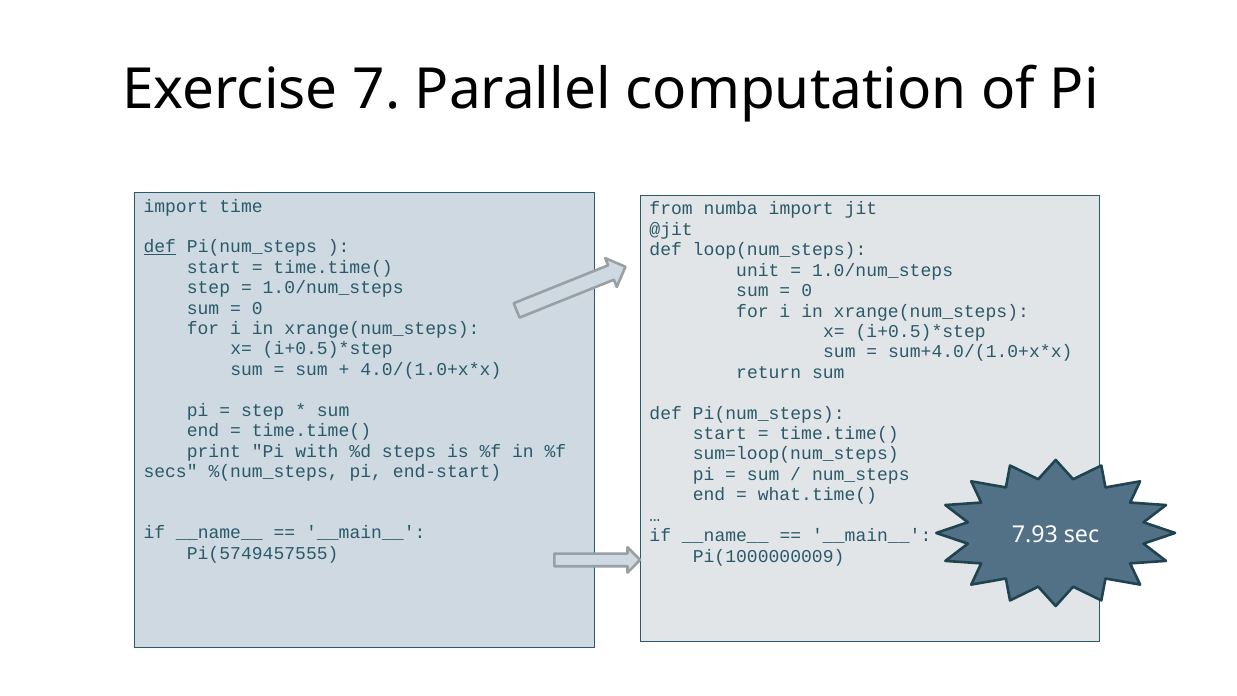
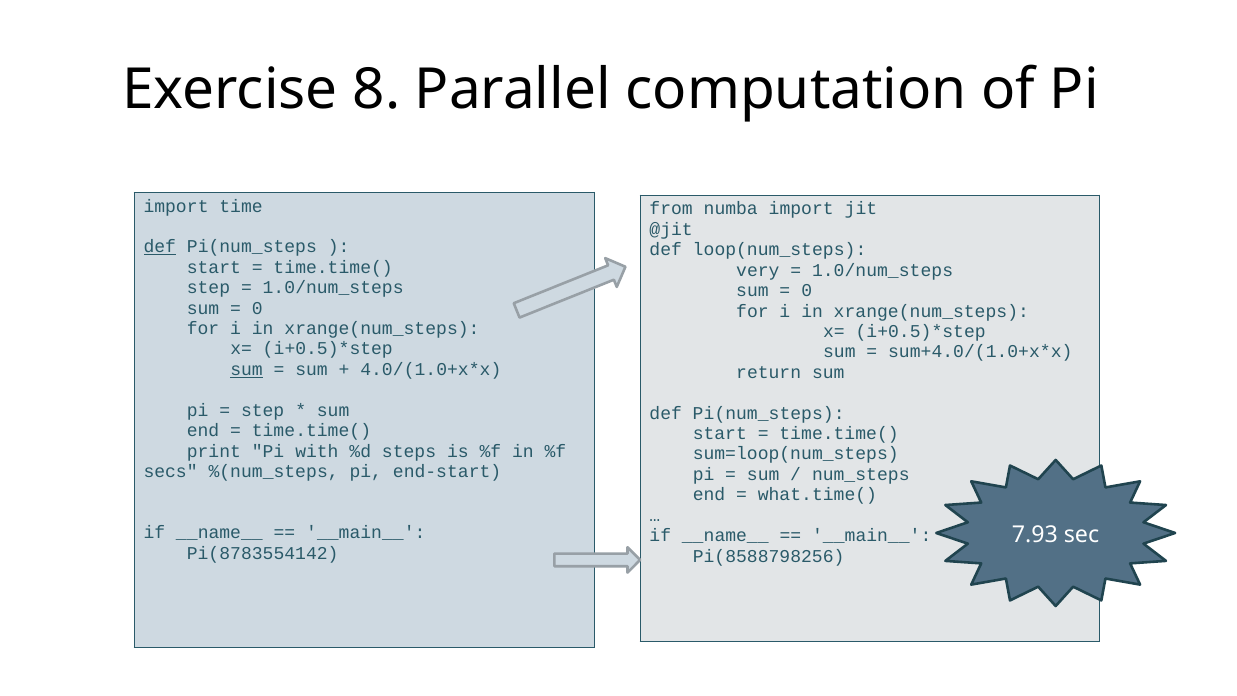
7: 7 -> 8
unit: unit -> very
sum at (247, 369) underline: none -> present
Pi(5749457555: Pi(5749457555 -> Pi(8783554142
Pi(1000000009: Pi(1000000009 -> Pi(8588798256
